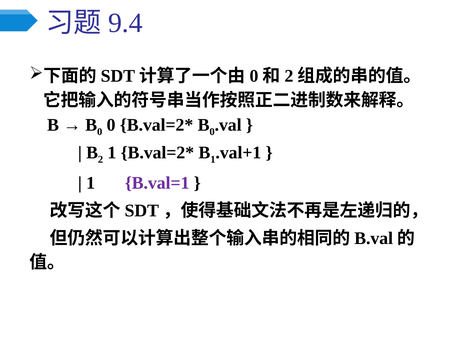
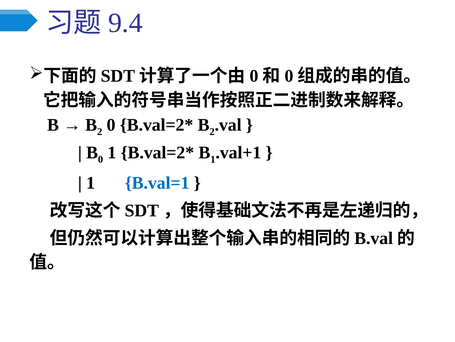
2 at (289, 76): 2 -> 0
0 at (100, 131): 0 -> 2
0 at (212, 131): 0 -> 2
B 2: 2 -> 0
B.val=1 colour: purple -> blue
